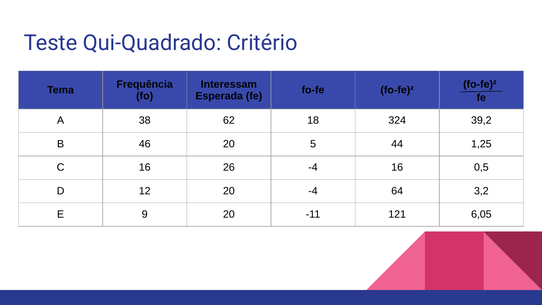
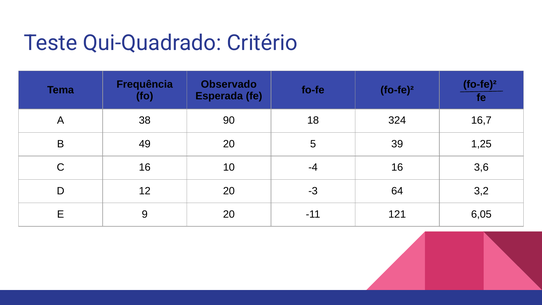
Interessam: Interessam -> Observado
62: 62 -> 90
39,2: 39,2 -> 16,7
46: 46 -> 49
44: 44 -> 39
26: 26 -> 10
0,5: 0,5 -> 3,6
20 -4: -4 -> -3
